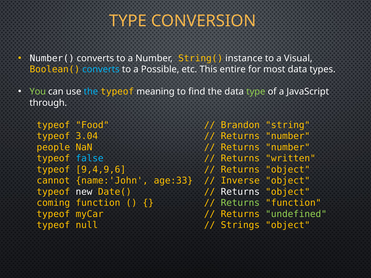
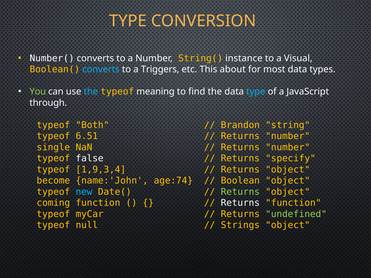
Possible: Possible -> Triggers
entire: entire -> about
type at (256, 92) colour: light green -> light blue
Food: Food -> Both
3.04: 3.04 -> 6.51
people: people -> single
false colour: light blue -> white
written: written -> specify
9,4,9,6: 9,4,9,6 -> 1,9,3,4
cannot: cannot -> become
age:33: age:33 -> age:74
Inverse: Inverse -> Boolean
new colour: white -> light blue
Returns at (240, 192) colour: white -> light green
Returns at (240, 203) colour: light green -> white
